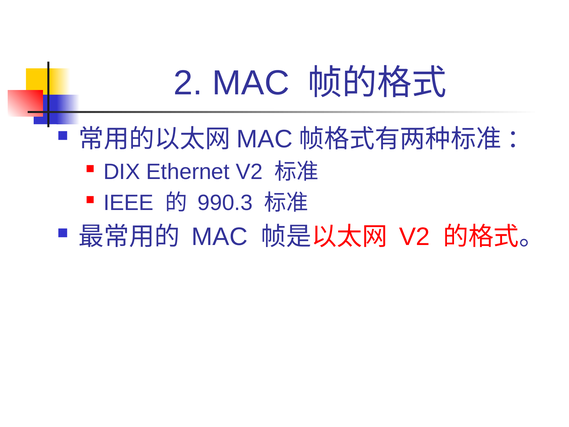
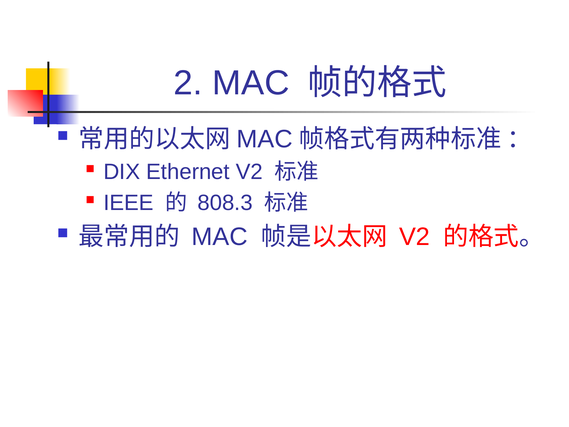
990.3: 990.3 -> 808.3
